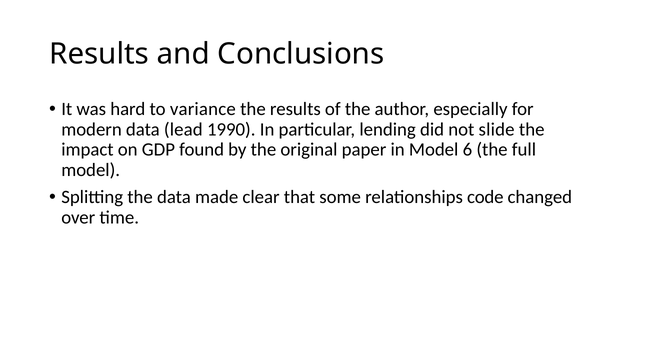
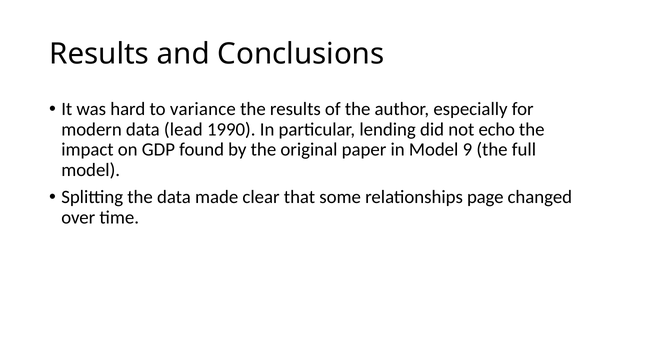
slide: slide -> echo
6: 6 -> 9
code: code -> page
